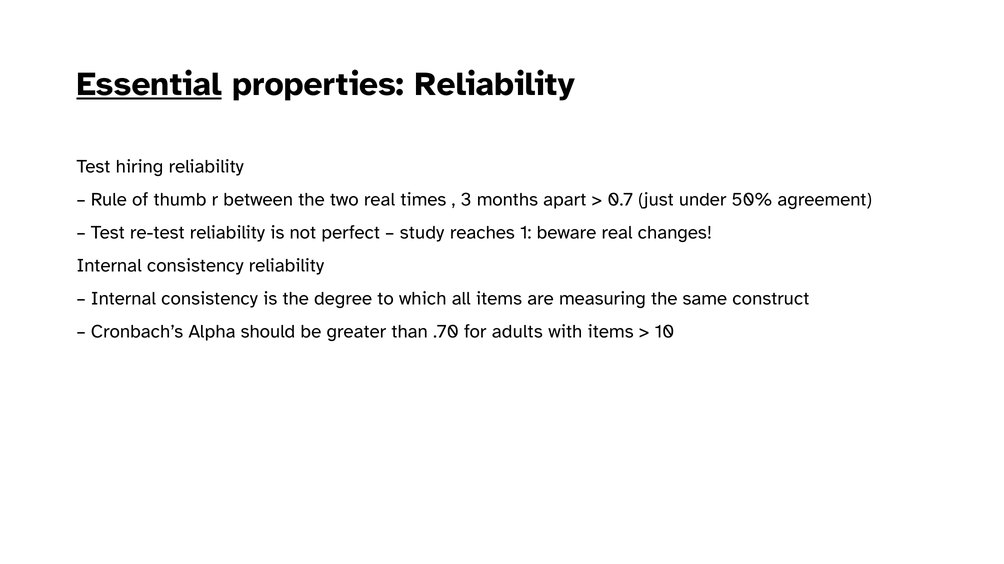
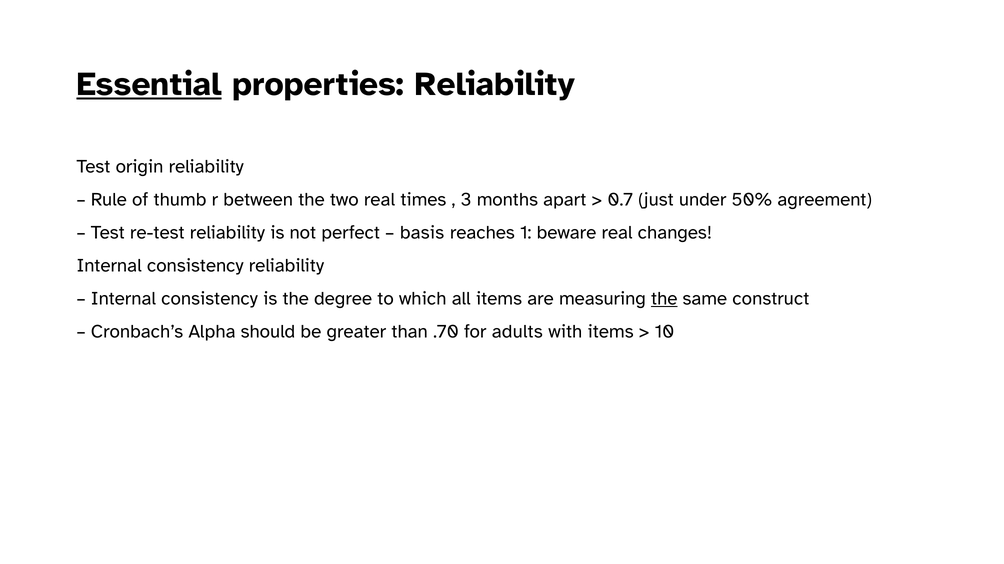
hiring: hiring -> origin
study: study -> basis
the at (664, 299) underline: none -> present
